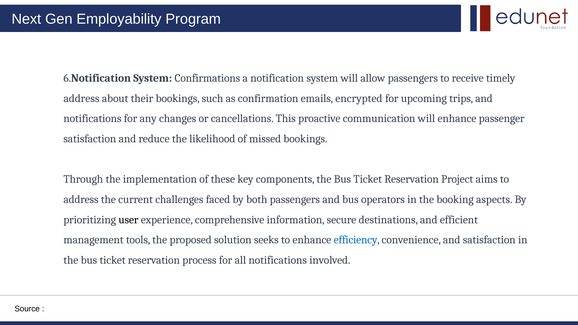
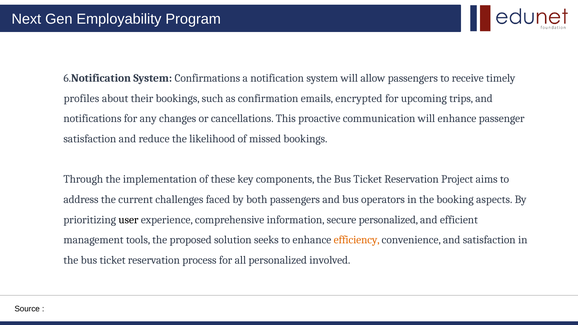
address at (81, 98): address -> profiles
secure destinations: destinations -> personalized
efficiency colour: blue -> orange
all notifications: notifications -> personalized
